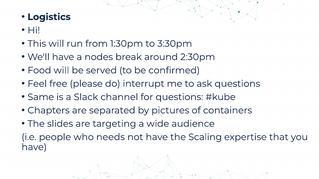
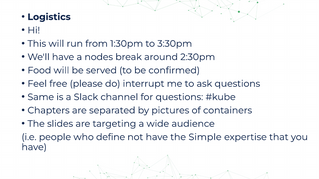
needs: needs -> define
Scaling: Scaling -> Simple
